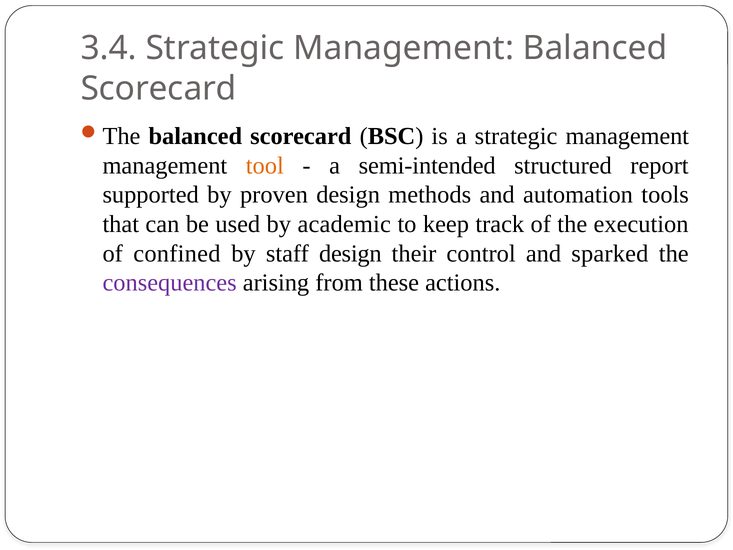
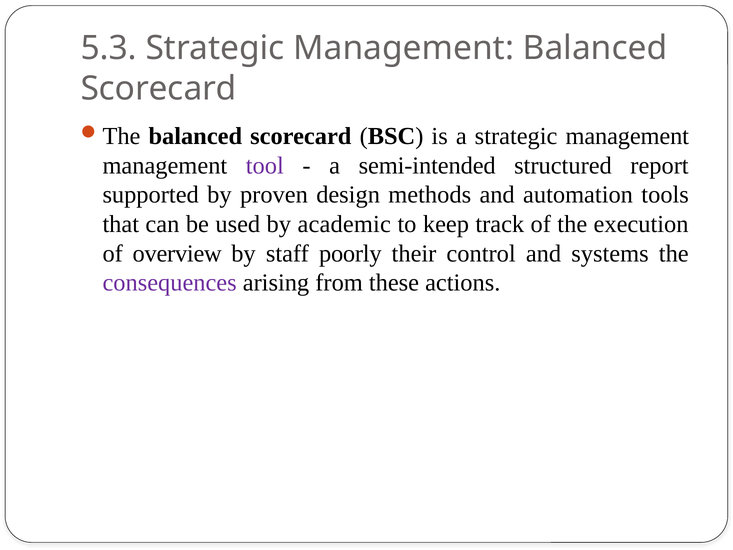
3.4: 3.4 -> 5.3
tool colour: orange -> purple
confined: confined -> overview
staff design: design -> poorly
sparked: sparked -> systems
